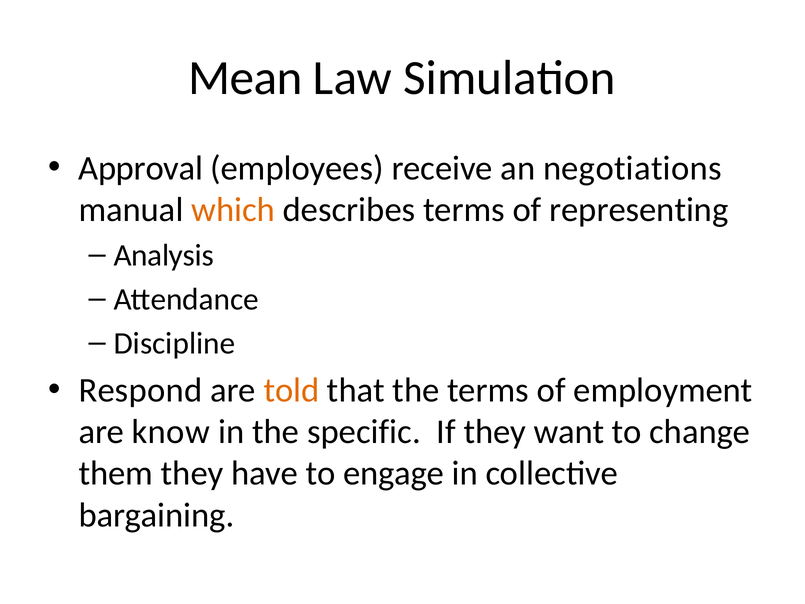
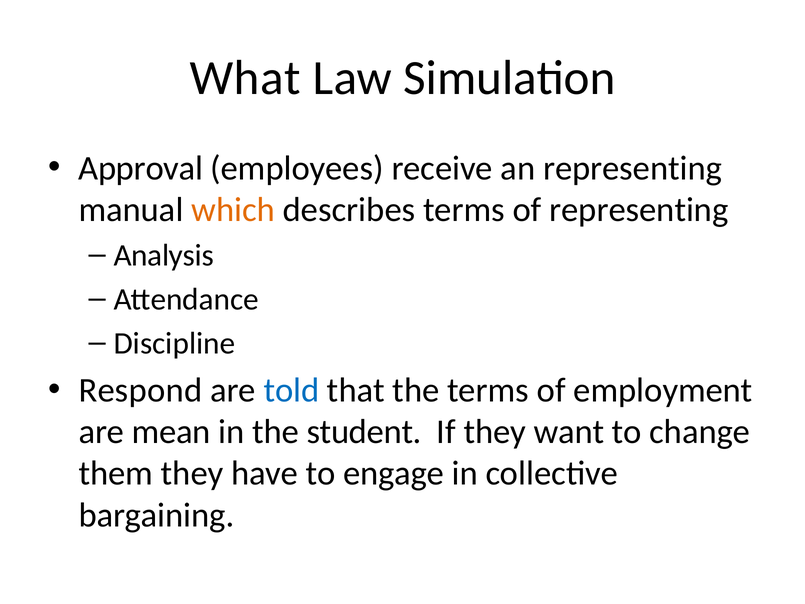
Mean: Mean -> What
an negotiations: negotiations -> representing
told colour: orange -> blue
know: know -> mean
specific: specific -> student
